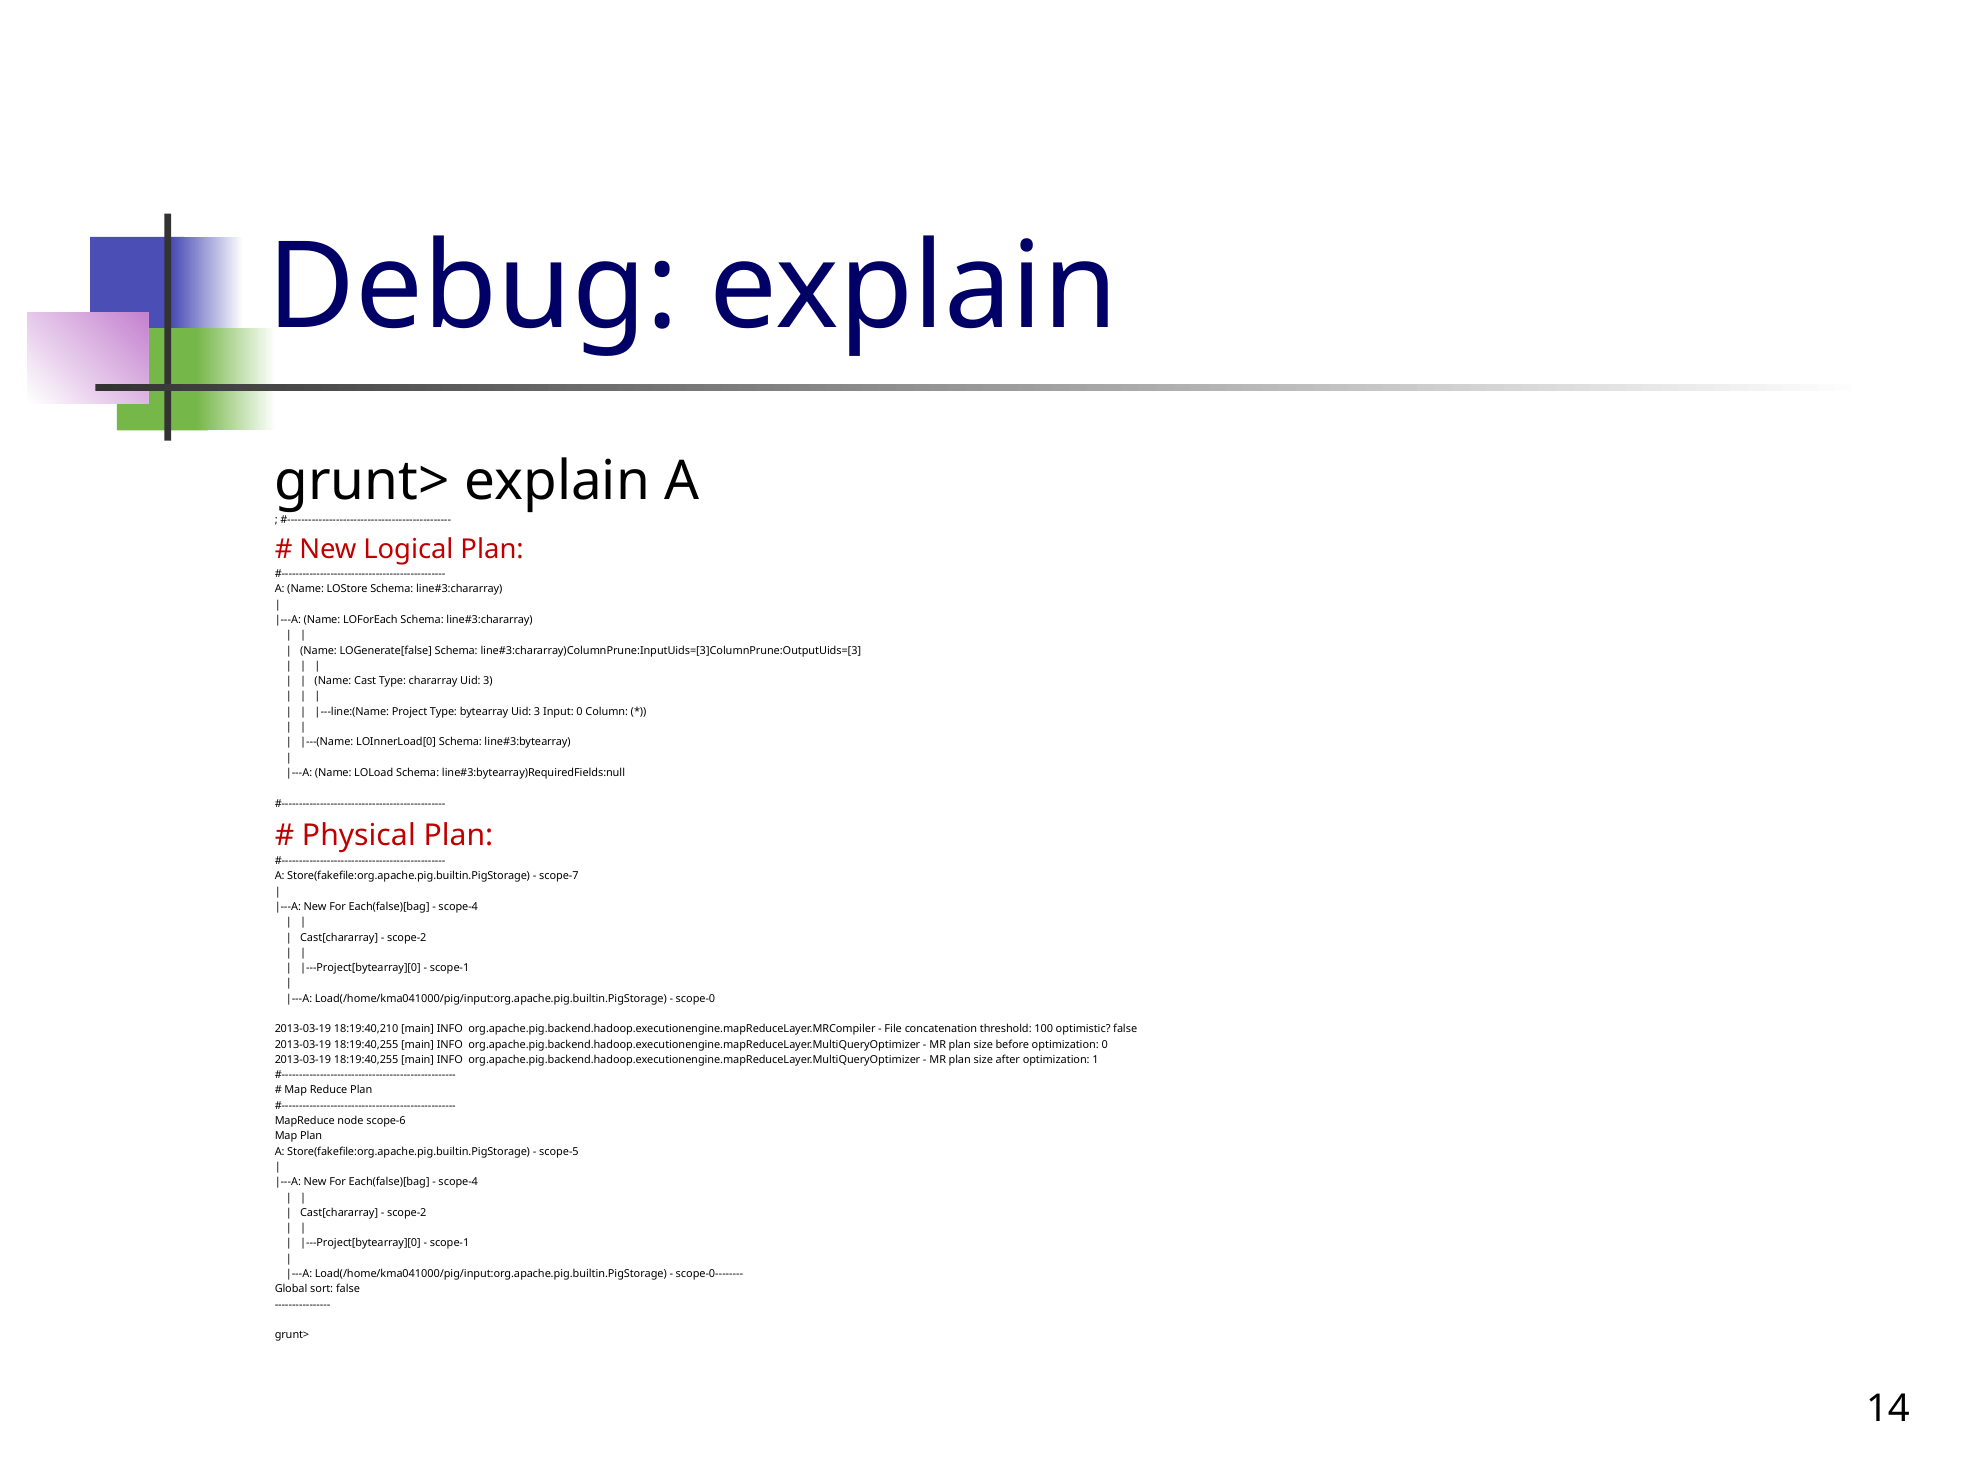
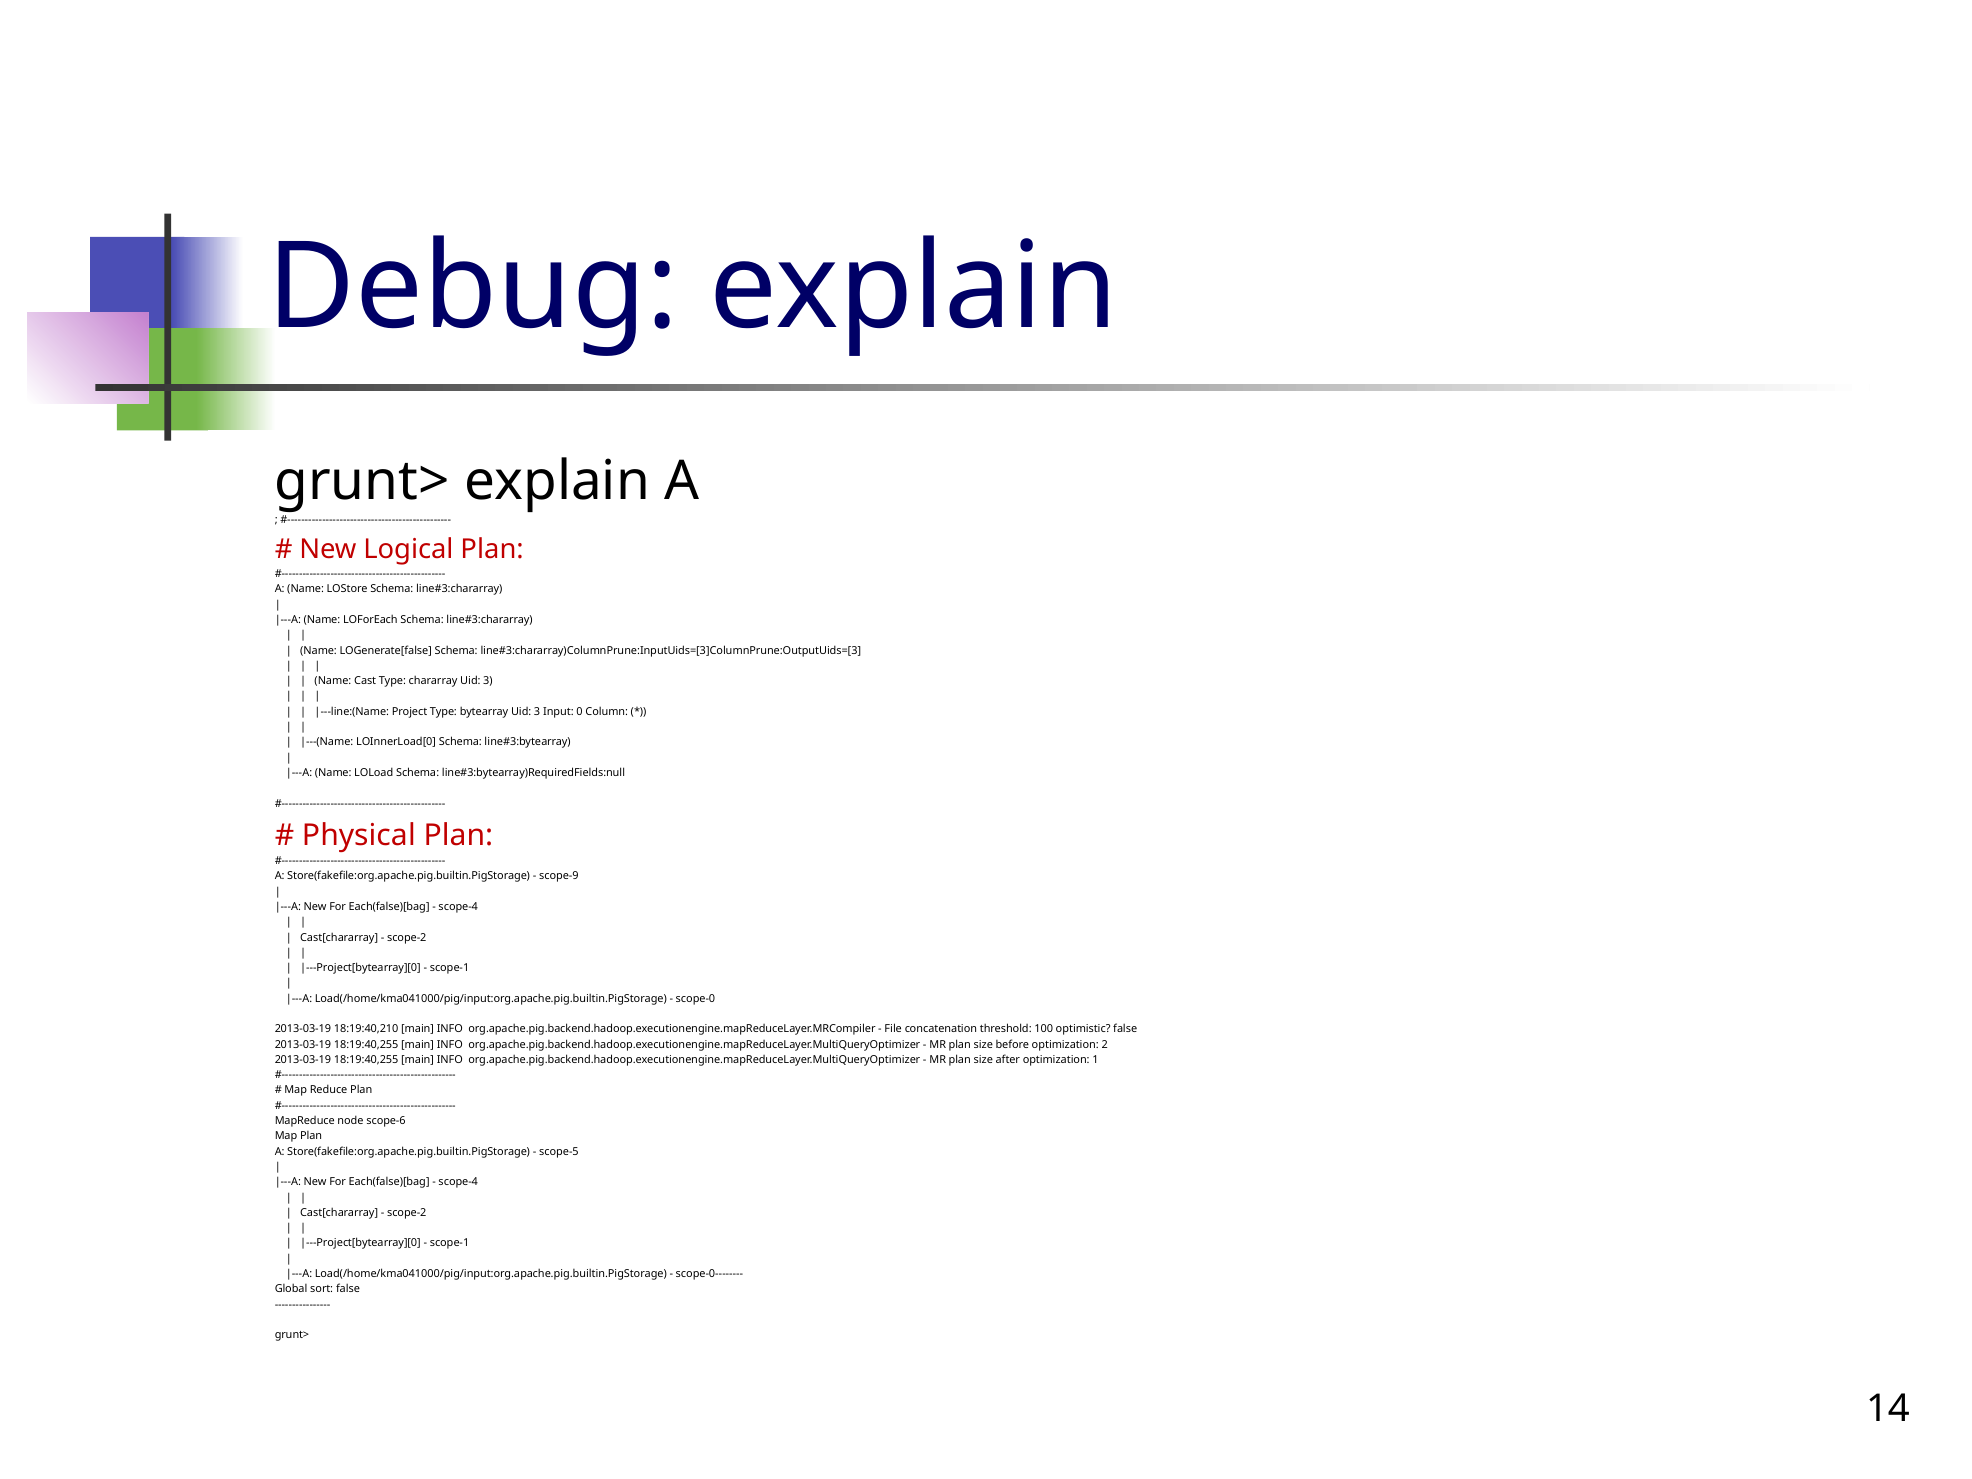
scope-7: scope-7 -> scope-9
optimization 0: 0 -> 2
